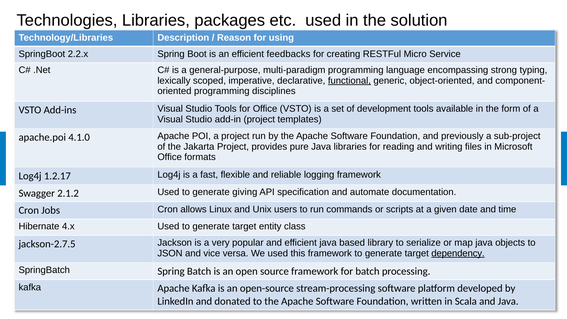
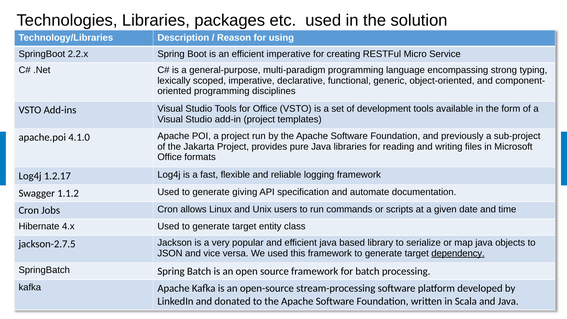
efficient feedbacks: feedbacks -> imperative
functional underline: present -> none
2.1.2: 2.1.2 -> 1.1.2
